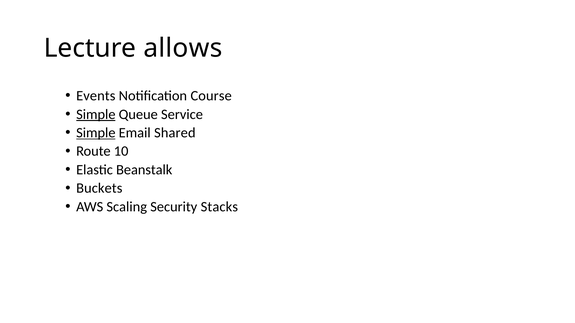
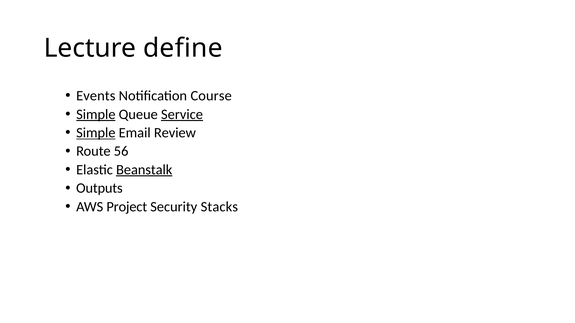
allows: allows -> define
Service underline: none -> present
Shared: Shared -> Review
10: 10 -> 56
Beanstalk underline: none -> present
Buckets: Buckets -> Outputs
Scaling: Scaling -> Project
